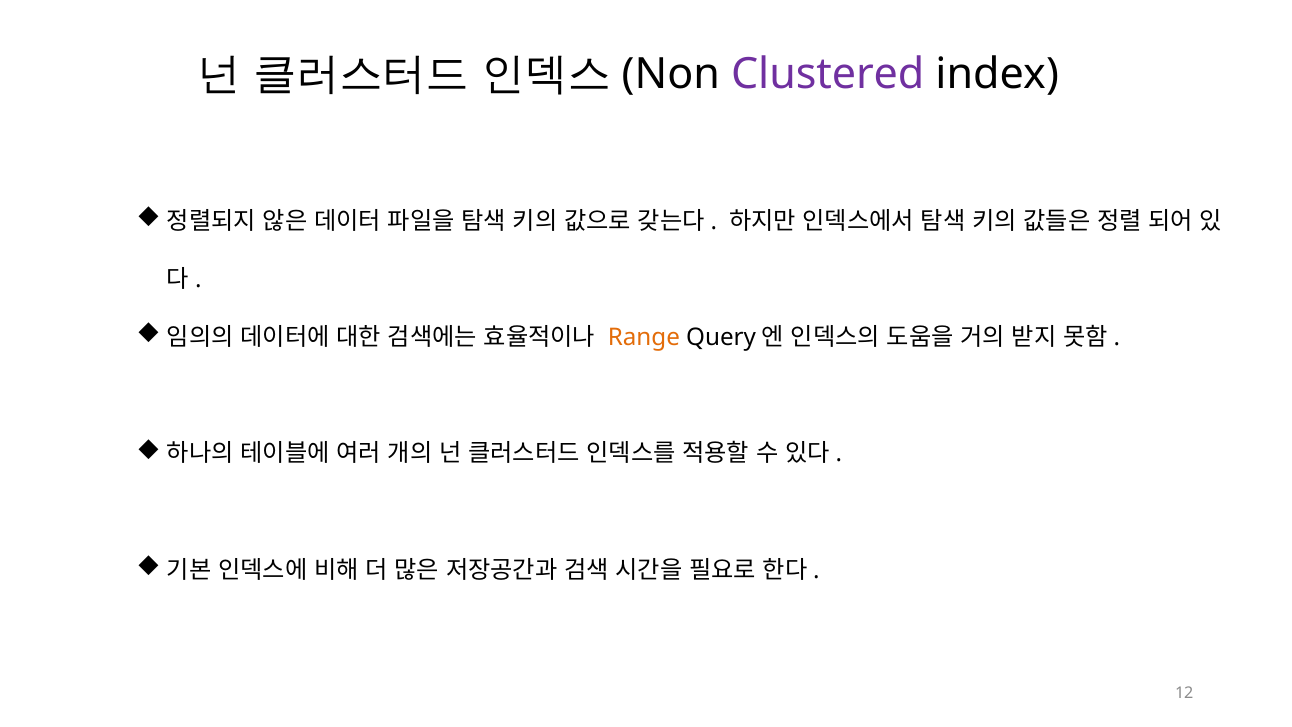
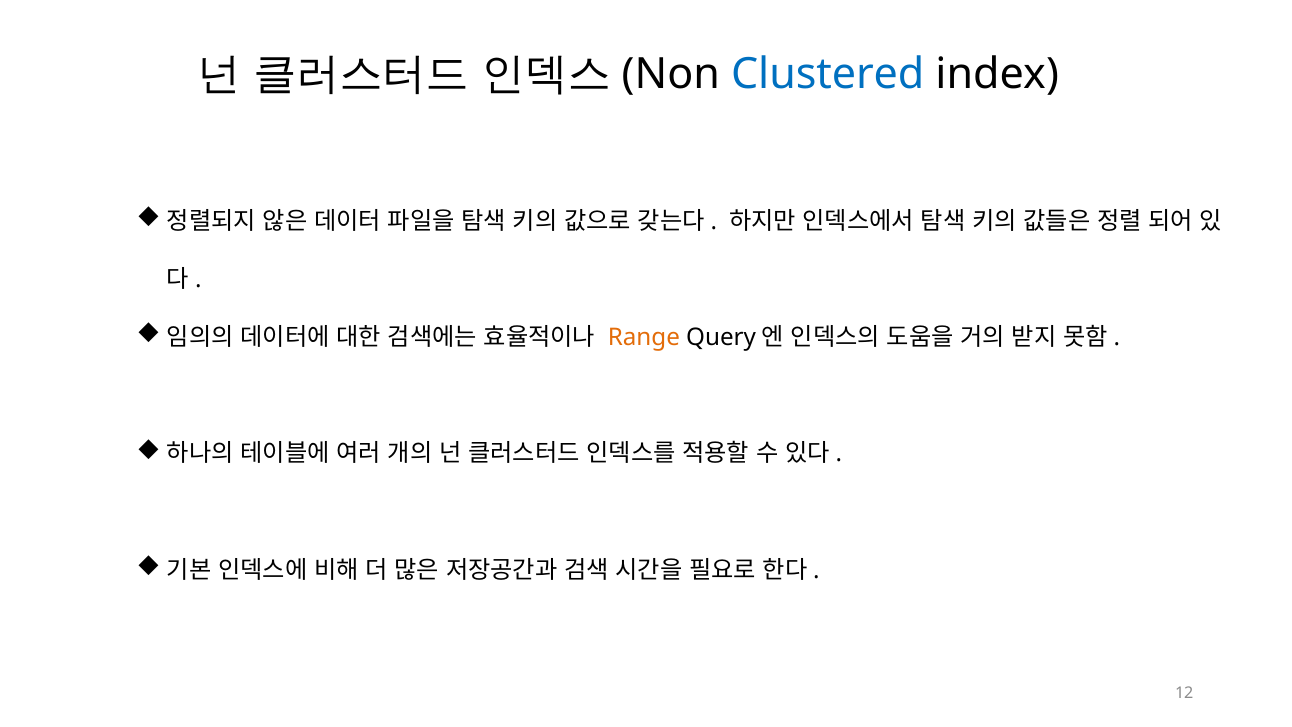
Clustered colour: purple -> blue
